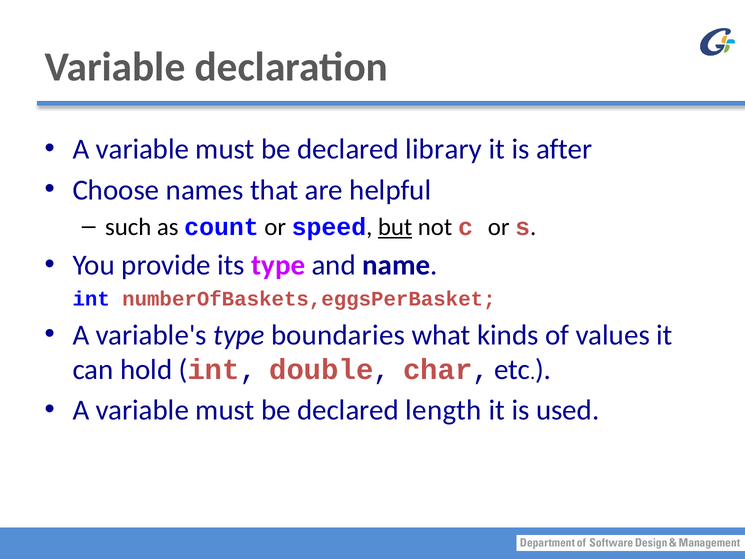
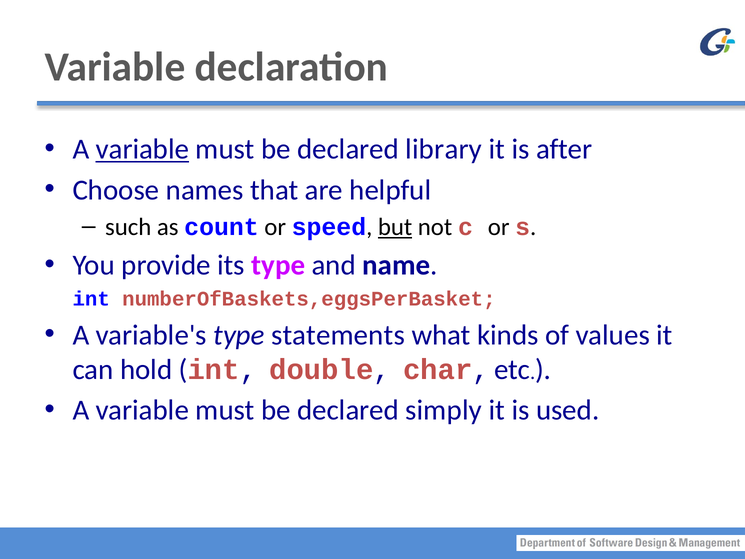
variable at (142, 149) underline: none -> present
boundaries: boundaries -> statements
length: length -> simply
